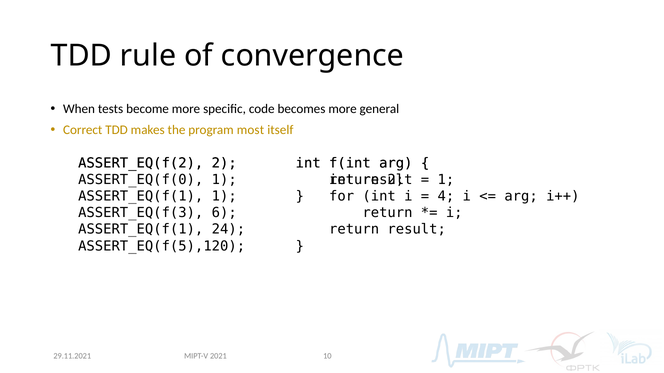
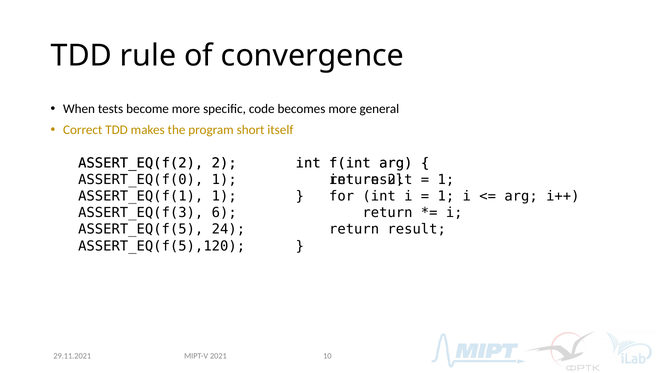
most: most -> short
4 at (446, 196): 4 -> 1
ASSERT_EQ(f(1 at (141, 230): ASSERT_EQ(f(1 -> ASSERT_EQ(f(5
